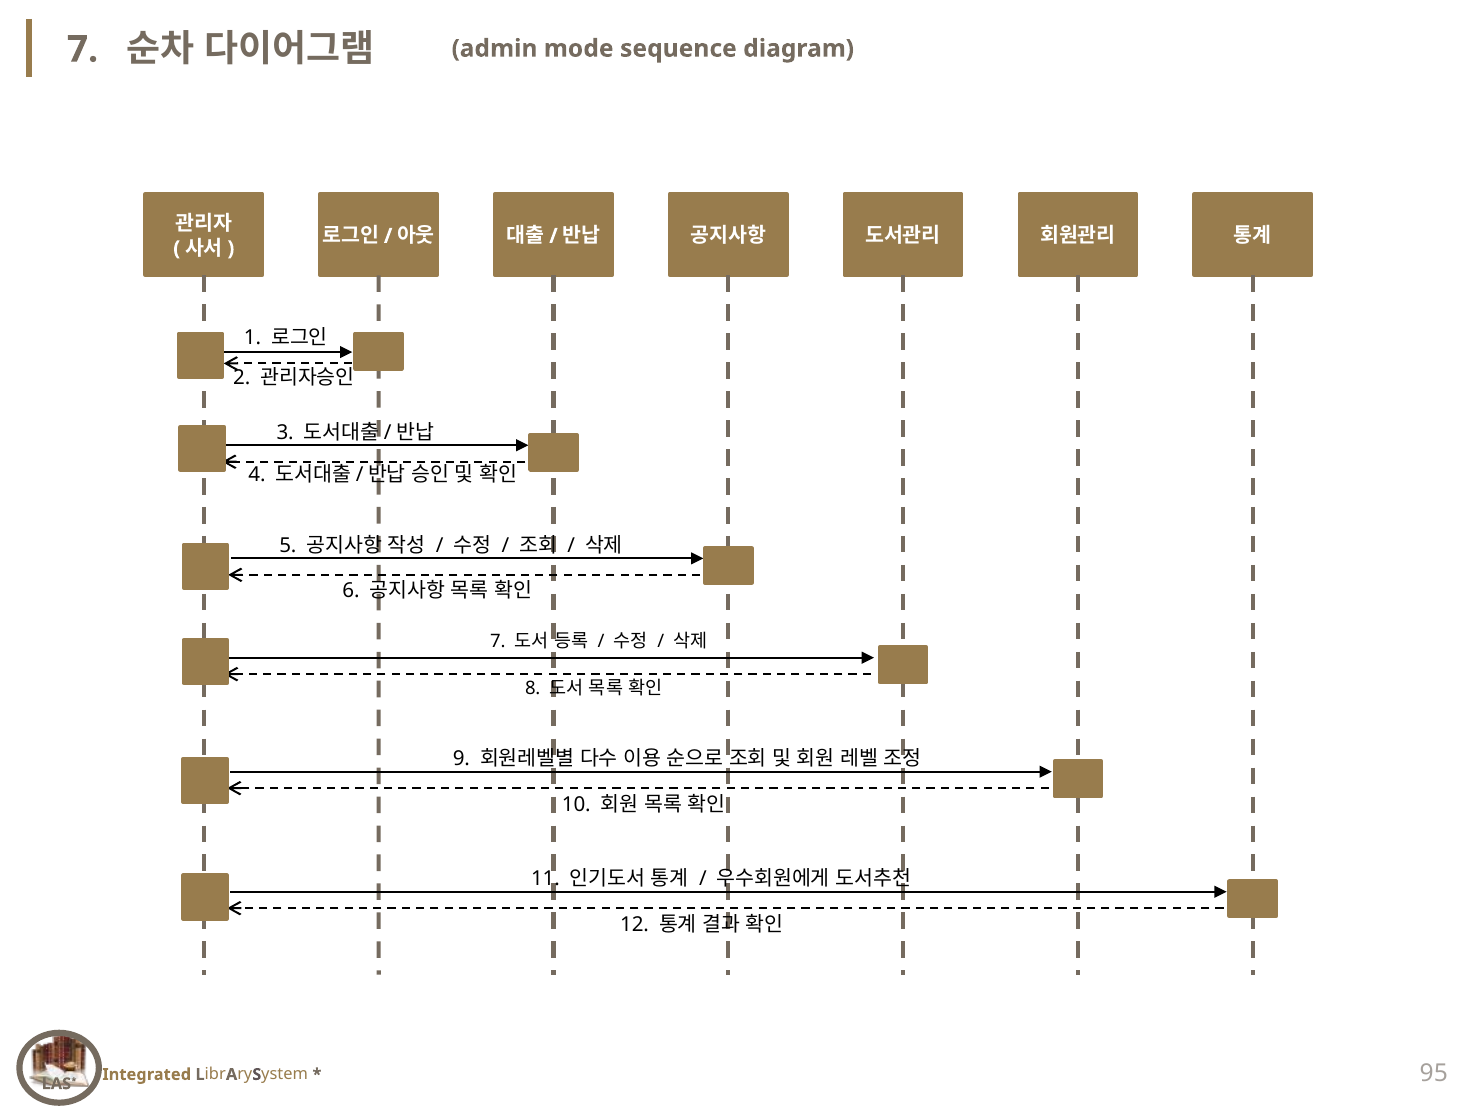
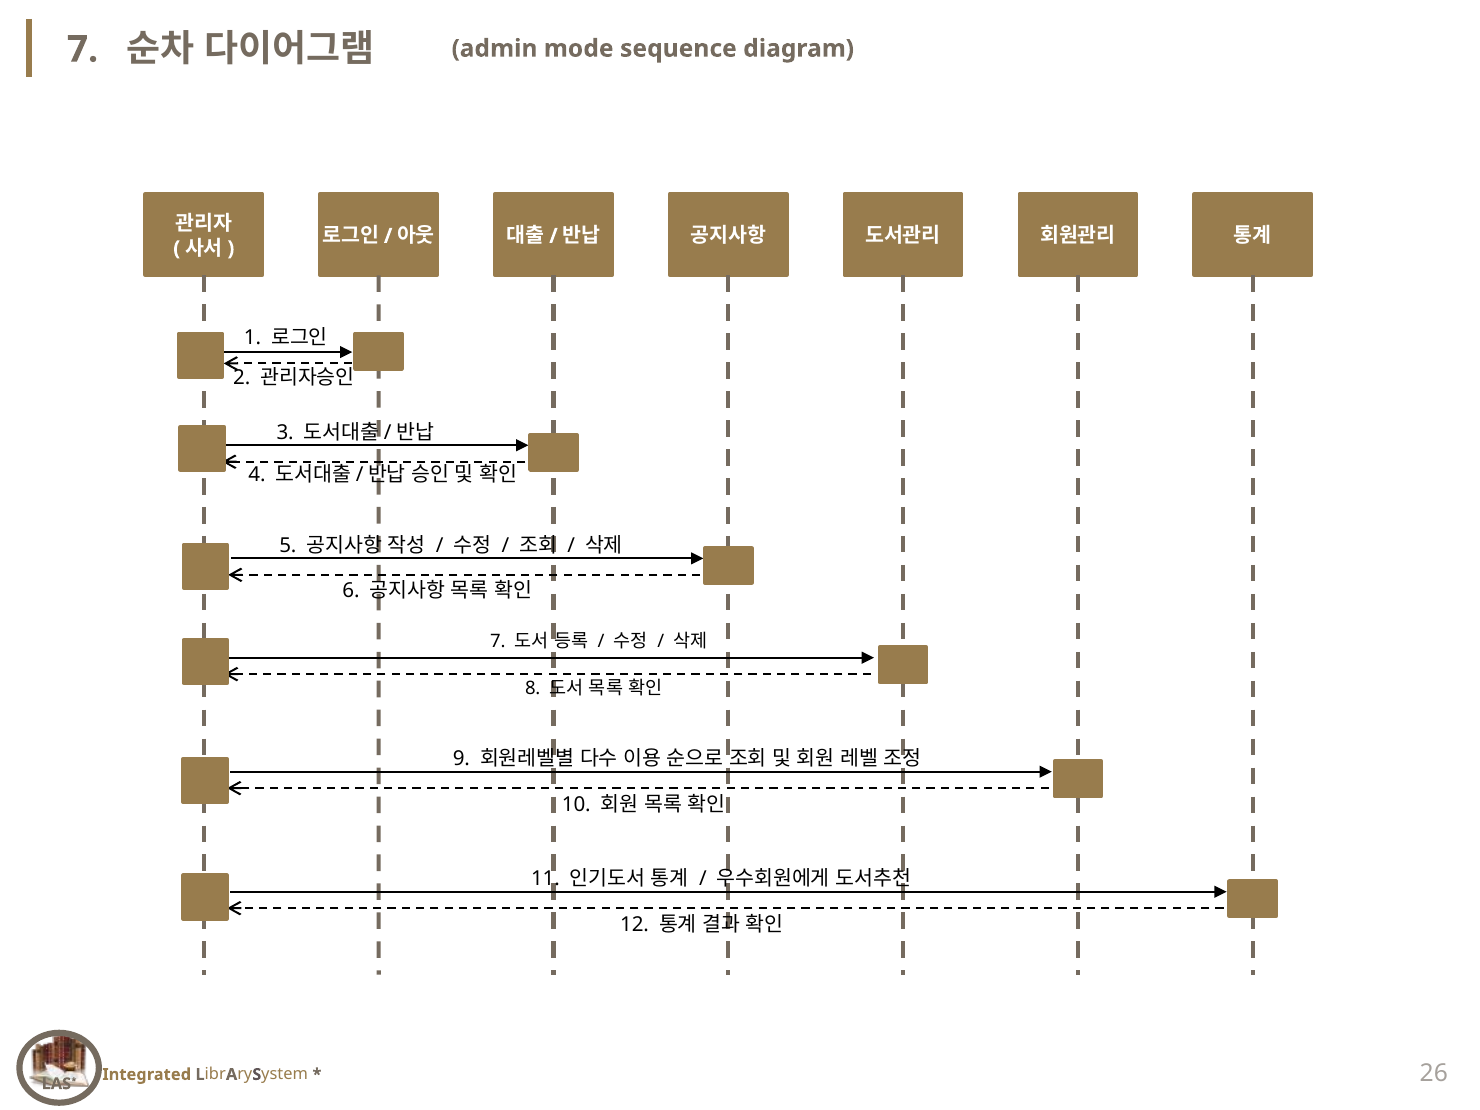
95: 95 -> 26
